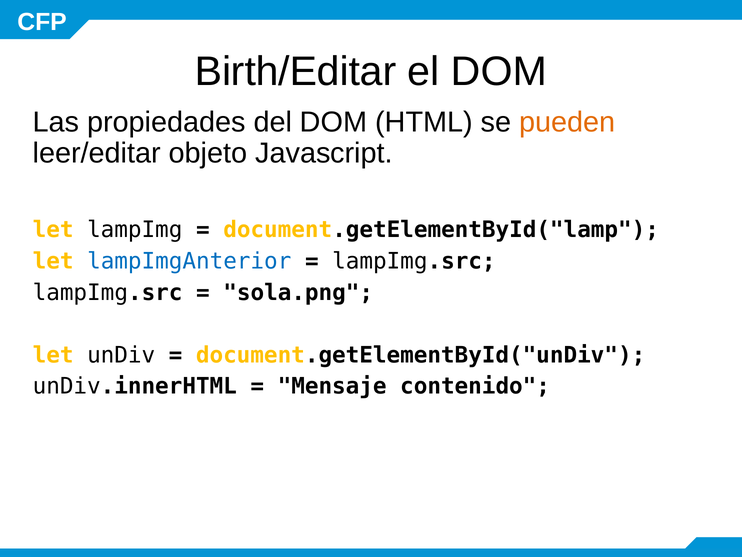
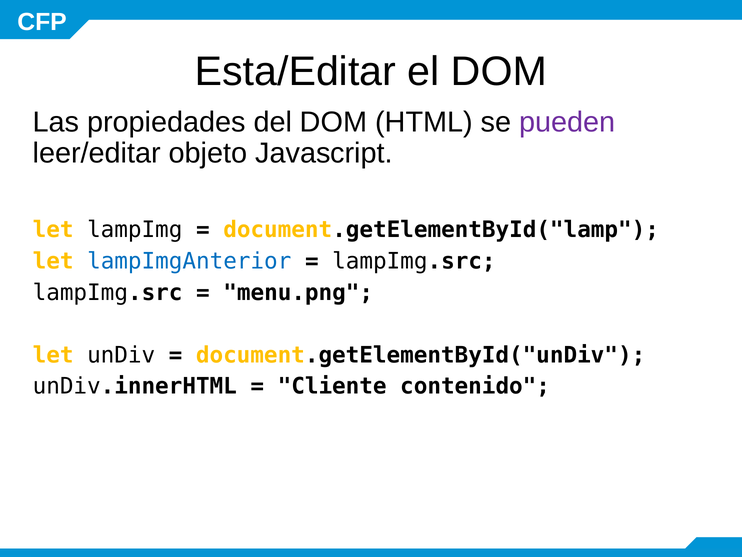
Birth/Editar: Birth/Editar -> Esta/Editar
pueden colour: orange -> purple
sola.png: sola.png -> menu.png
Mensaje: Mensaje -> Cliente
